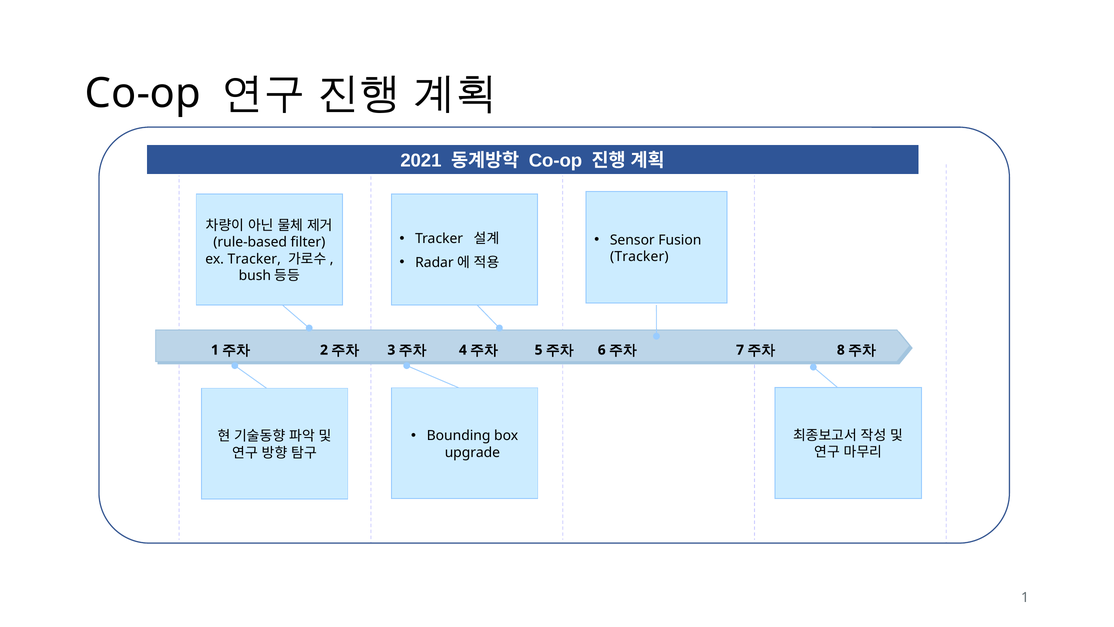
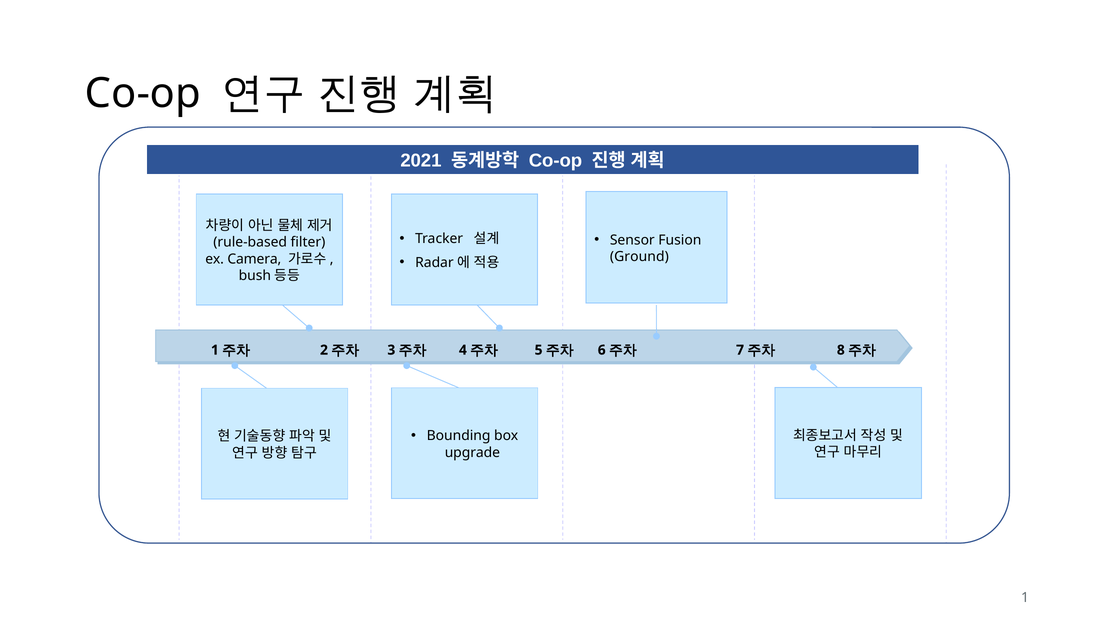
Tracker at (639, 256): Tracker -> Ground
ex Tracker: Tracker -> Camera
